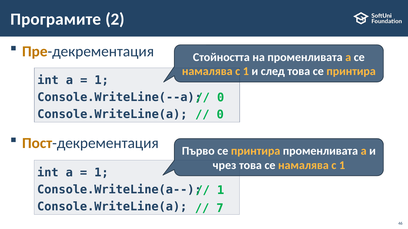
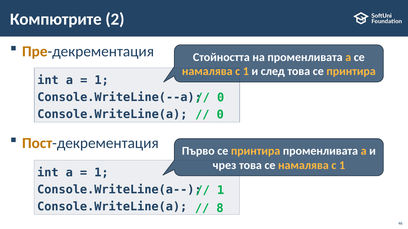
Програмите: Програмите -> Компютрите
7: 7 -> 8
